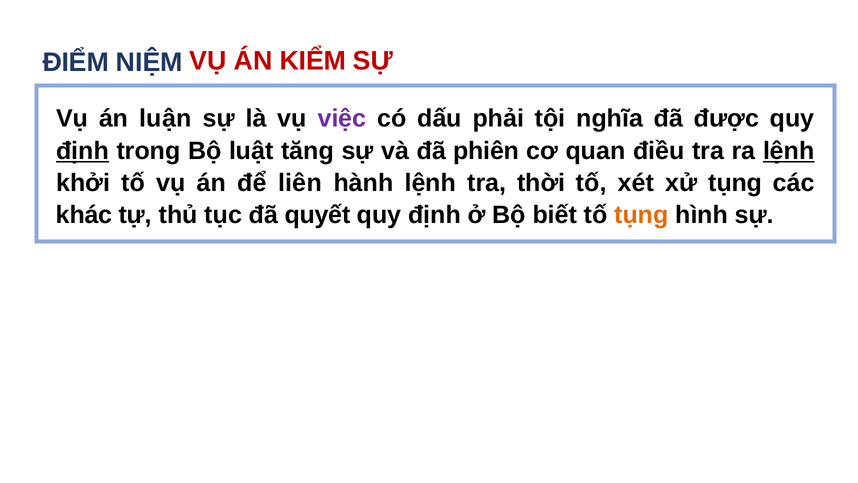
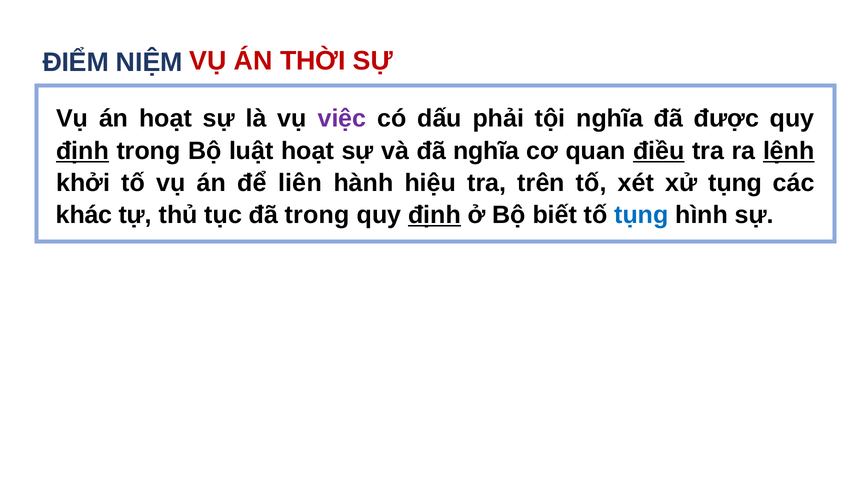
KIỂM: KIỂM -> THỜI
án luận: luận -> hoạt
luật tăng: tăng -> hoạt
đã phiên: phiên -> nghĩa
điều underline: none -> present
hành lệnh: lệnh -> hiệu
thời: thời -> trên
đã quyết: quyết -> trong
định at (434, 215) underline: none -> present
tụng at (641, 215) colour: orange -> blue
